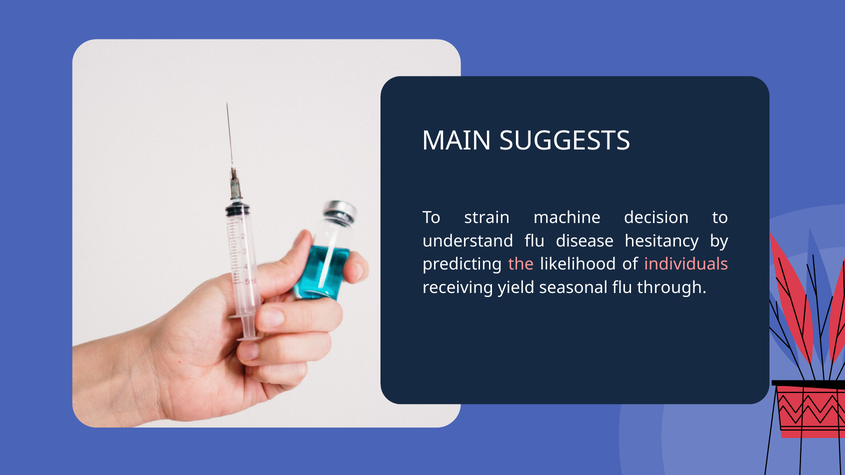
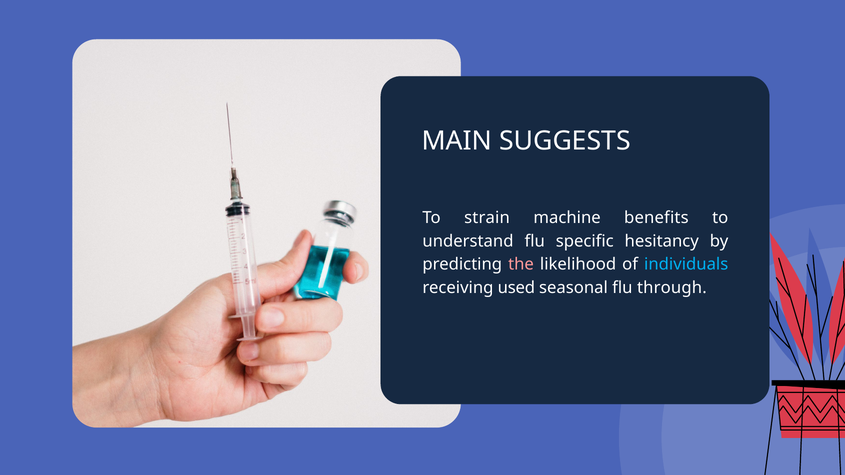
decision: decision -> benefits
disease: disease -> specific
individuals colour: pink -> light blue
yield: yield -> used
